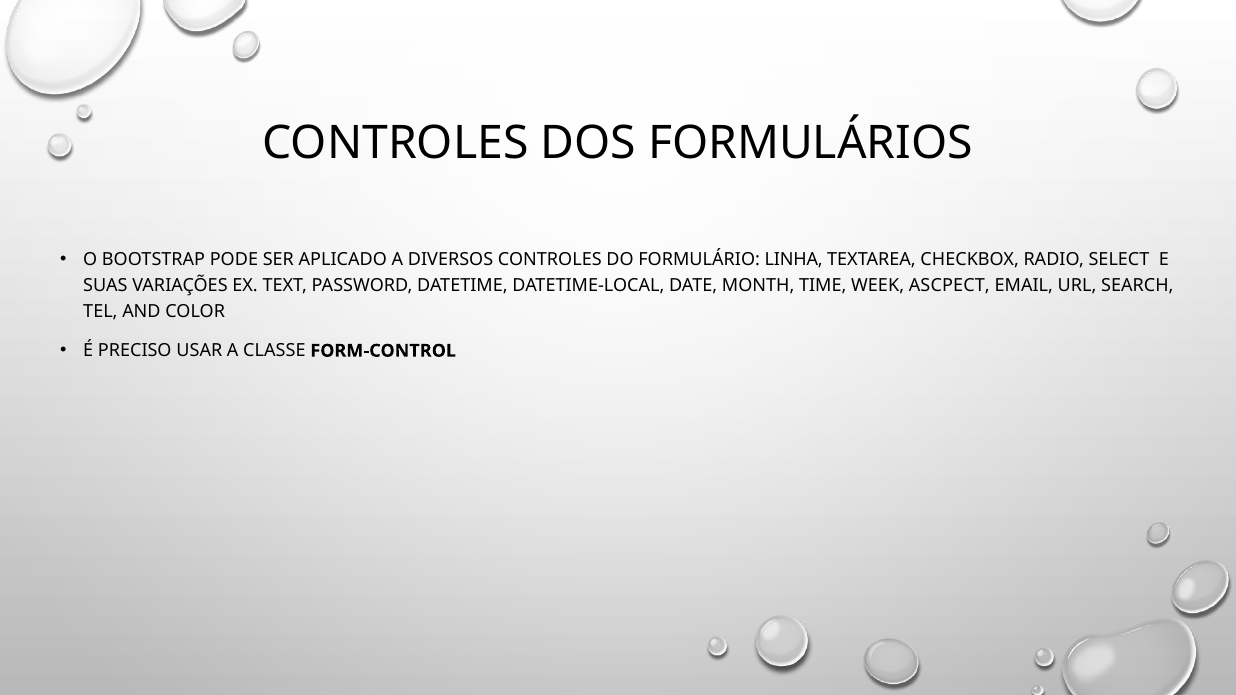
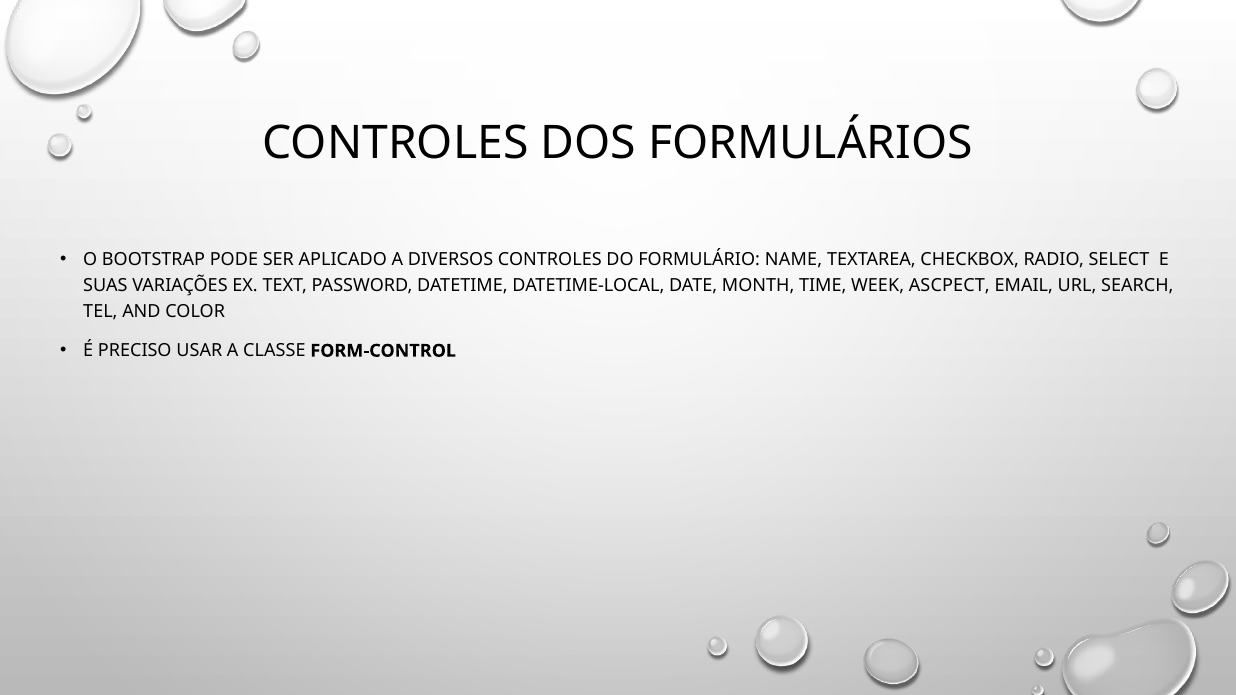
LINHA: LINHA -> NAME
